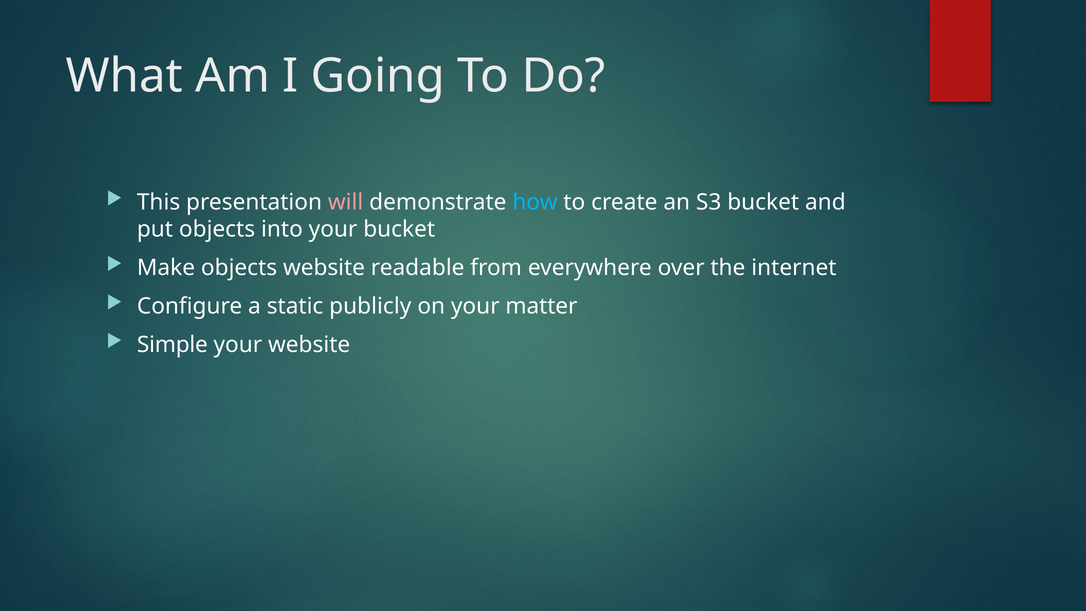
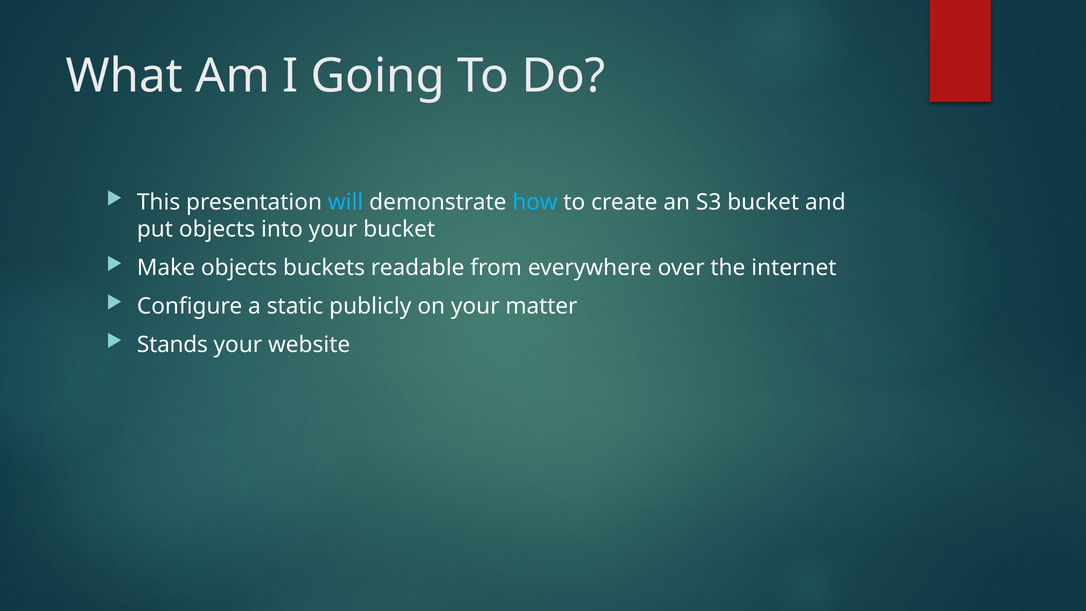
will colour: pink -> light blue
objects website: website -> buckets
Simple: Simple -> Stands
